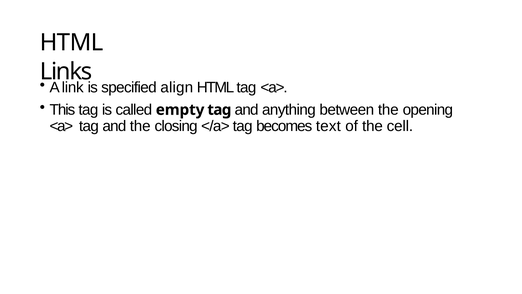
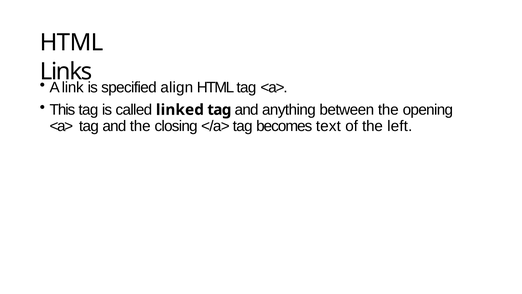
empty: empty -> linked
cell: cell -> left
